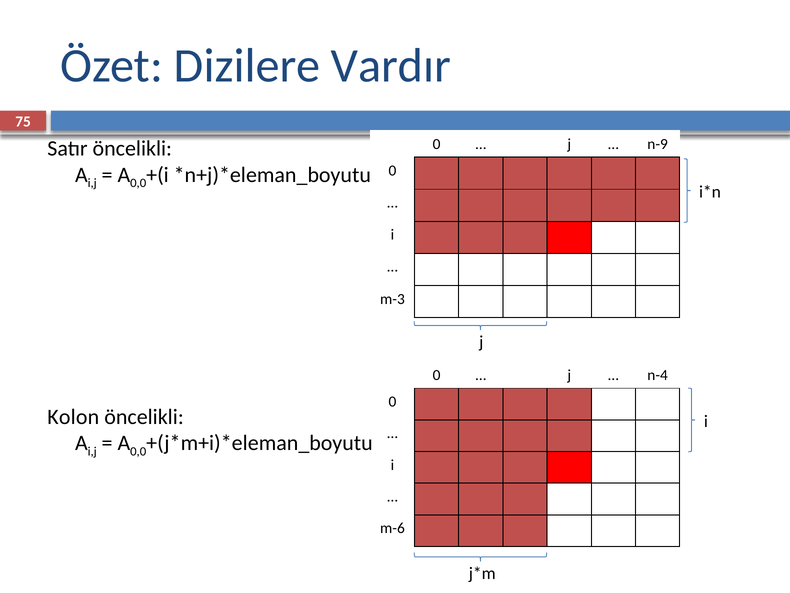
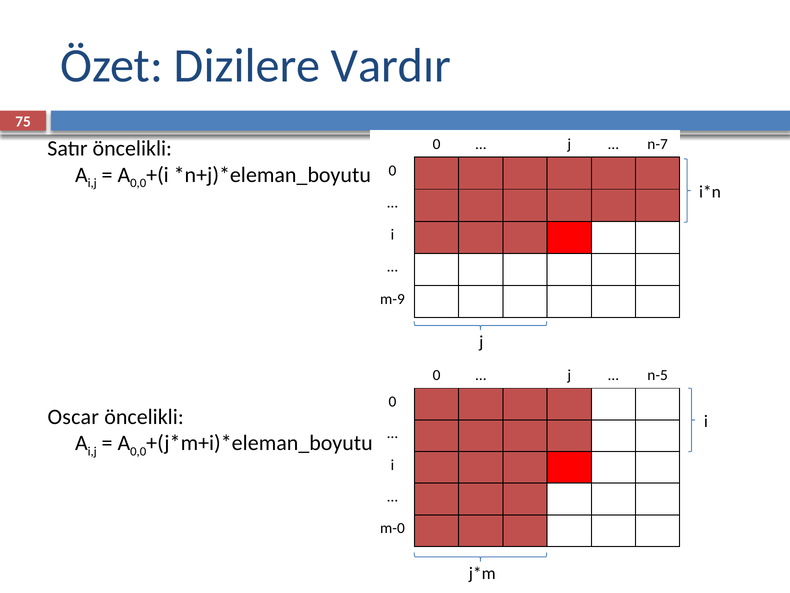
n-9: n-9 -> n-7
m-3: m-3 -> m-9
n-4: n-4 -> n-5
Kolon: Kolon -> Oscar
m-6: m-6 -> m-0
